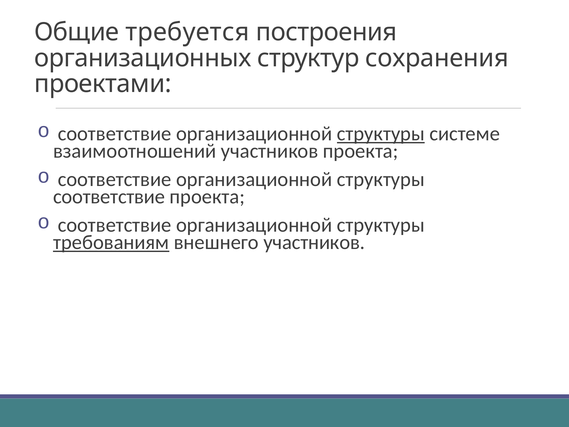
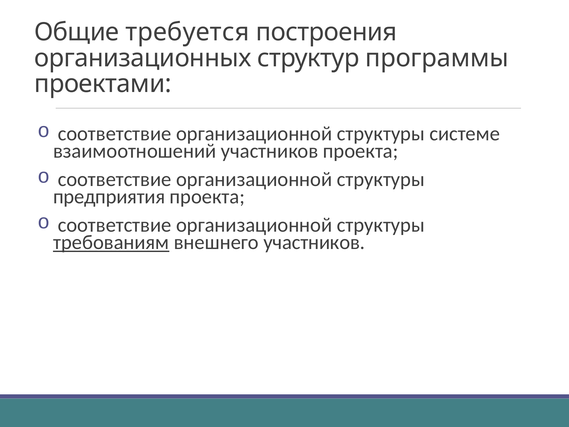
сохранения: сохранения -> программы
структуры at (381, 134) underline: present -> none
соответствие at (109, 197): соответствие -> предприятия
